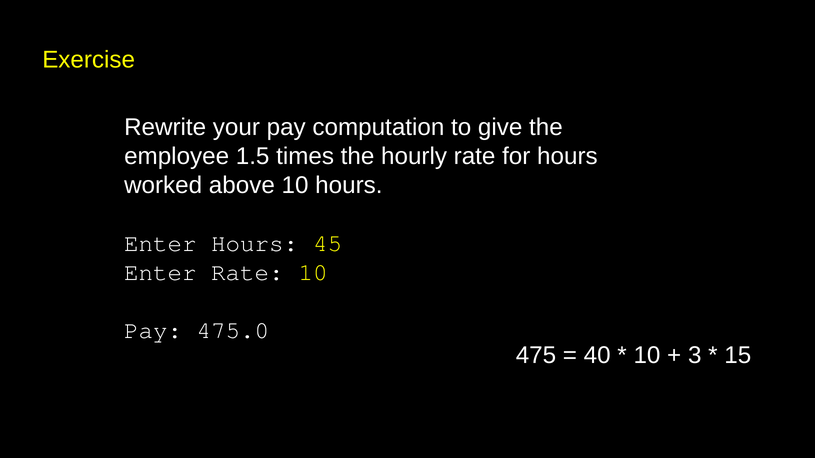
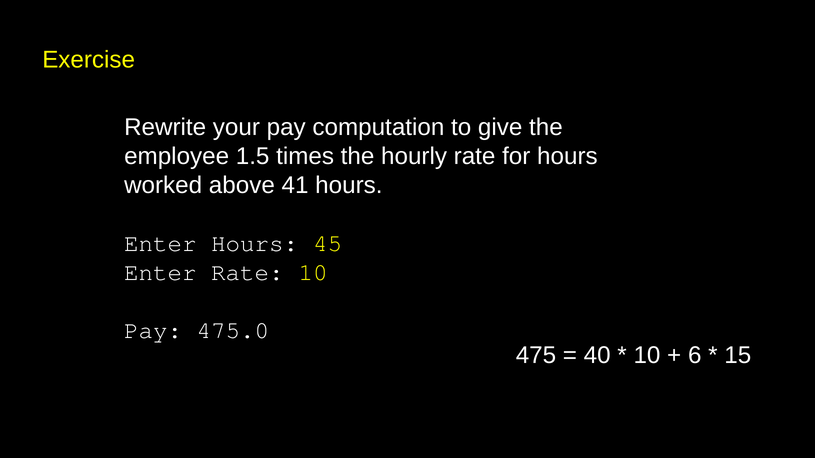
above 10: 10 -> 41
3: 3 -> 6
